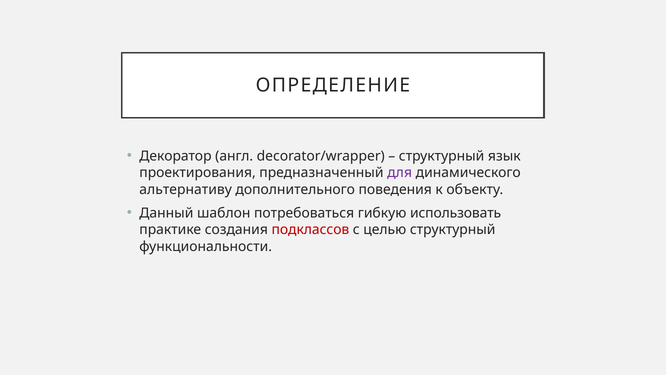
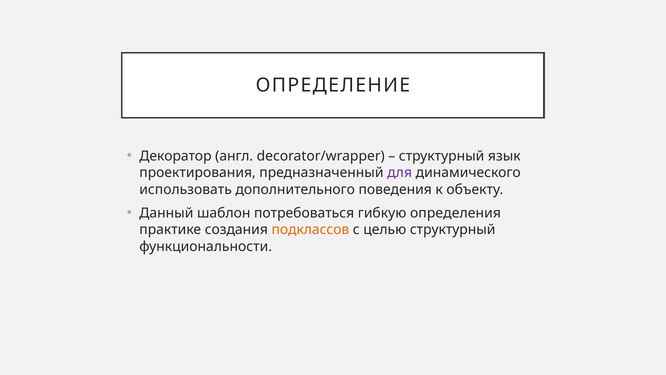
альтернативу: альтернативу -> использовать
использовать: использовать -> определения
подклассов colour: red -> orange
